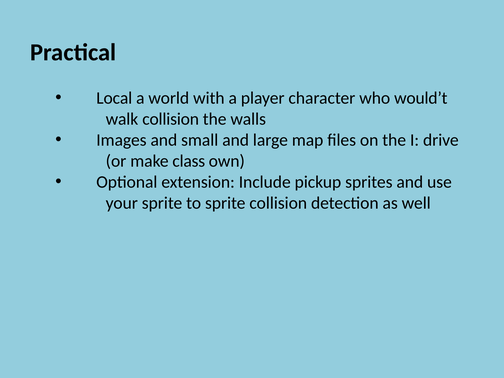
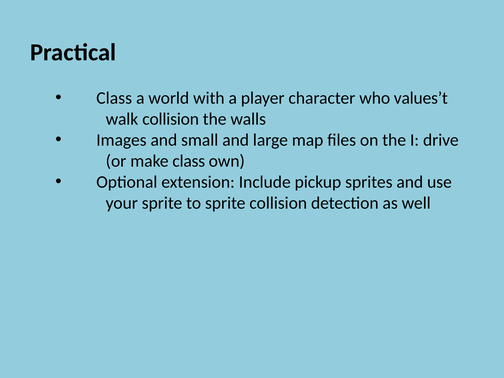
Local at (114, 98): Local -> Class
would’t: would’t -> values’t
